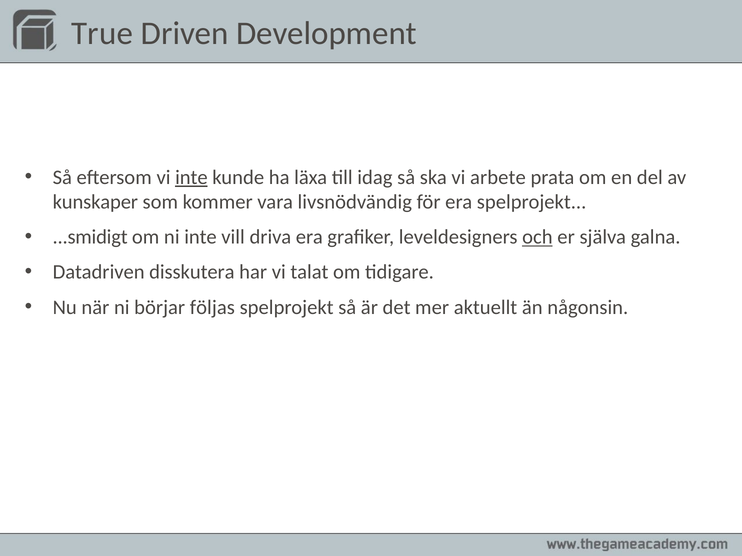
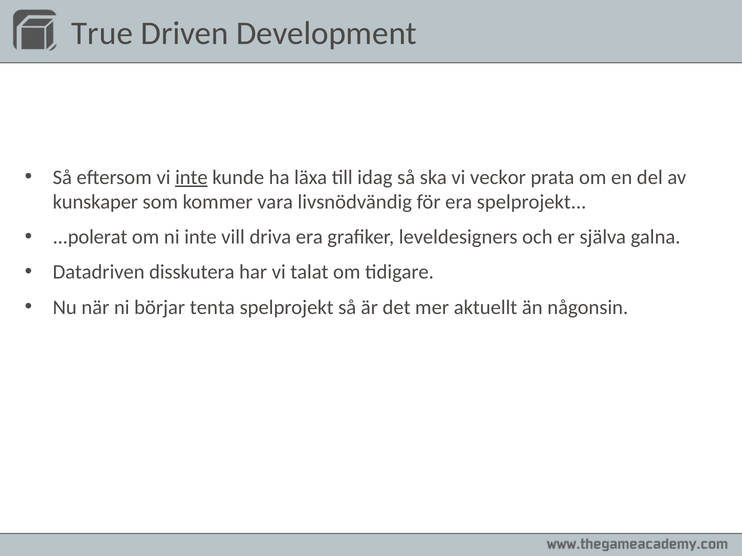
arbete: arbete -> veckor
...smidigt: ...smidigt -> ...polerat
och underline: present -> none
följas: följas -> tenta
